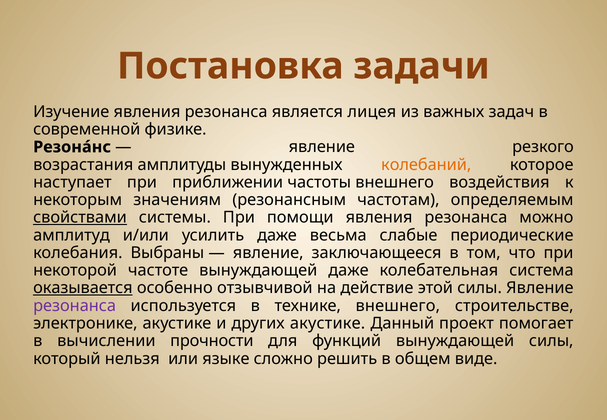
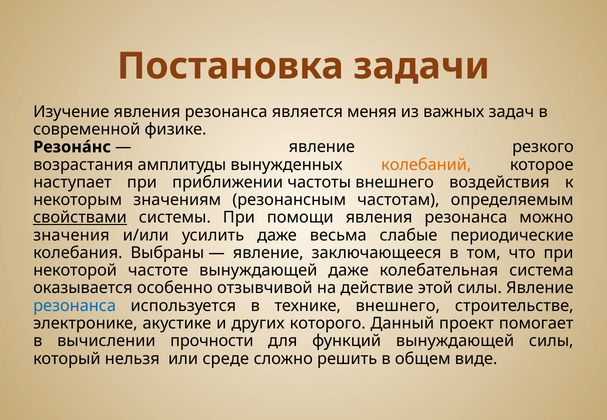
лицея: лицея -> меняя
амплитуд: амплитуд -> значения
оказывается underline: present -> none
резонанса at (75, 306) colour: purple -> blue
других акустике: акустике -> которого
языке: языке -> среде
